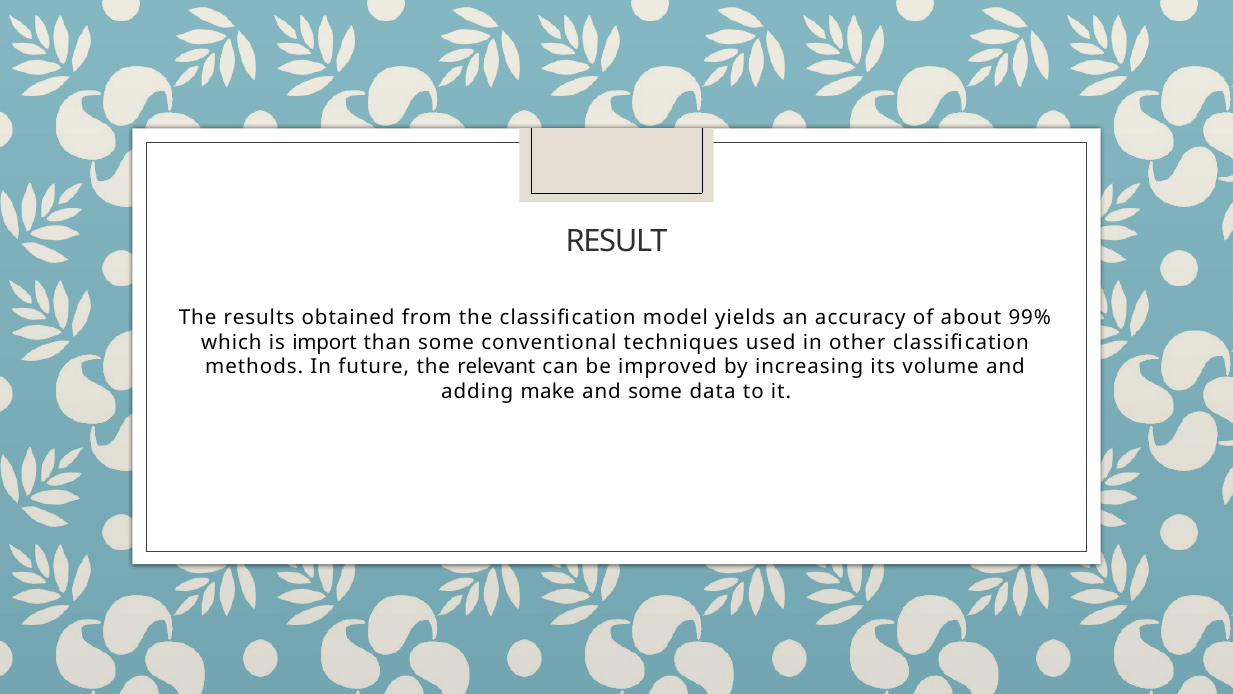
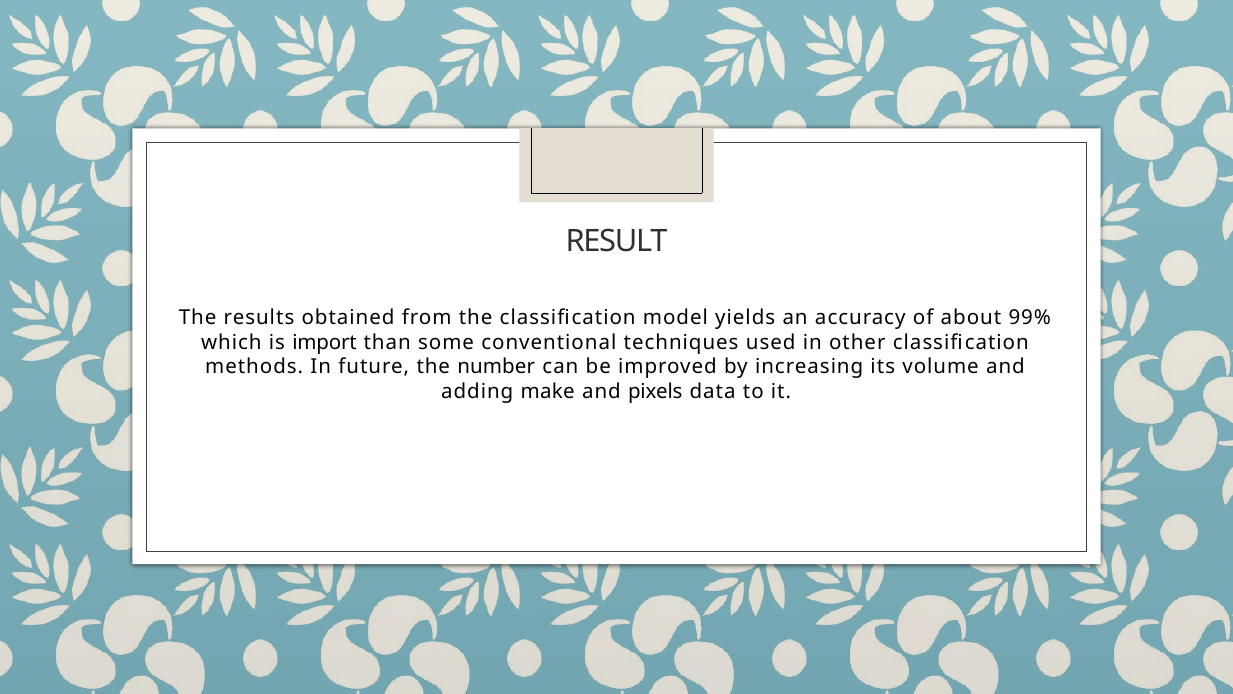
relevant: relevant -> number
and some: some -> pixels
